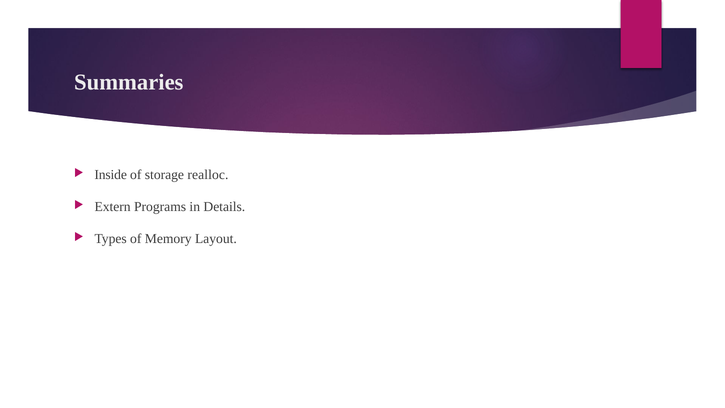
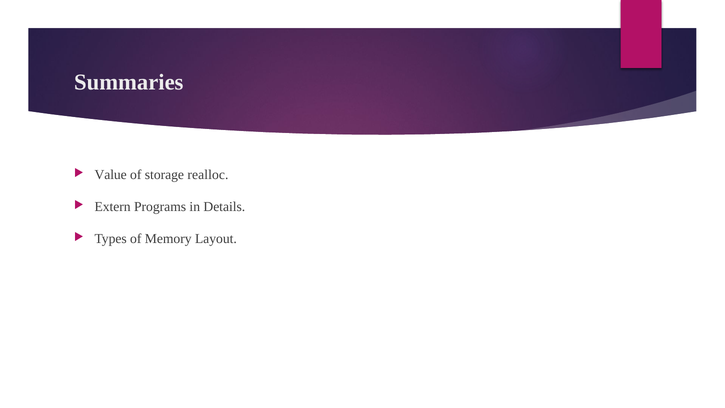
Inside: Inside -> Value
